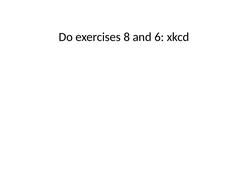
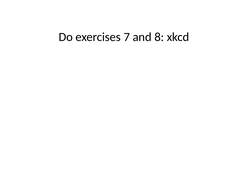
8: 8 -> 7
6: 6 -> 8
